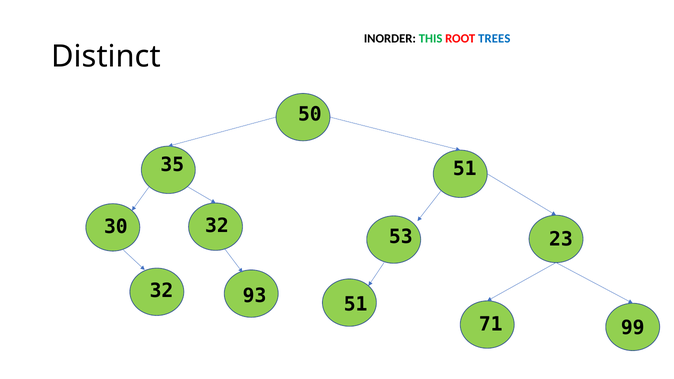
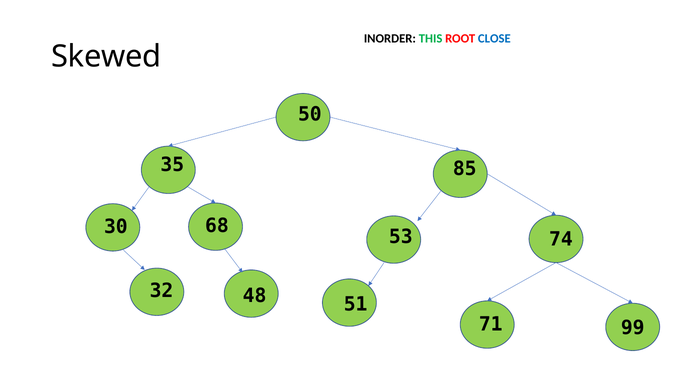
TREES: TREES -> CLOSE
Distinct: Distinct -> Skewed
35 51: 51 -> 85
30 32: 32 -> 68
23: 23 -> 74
93: 93 -> 48
